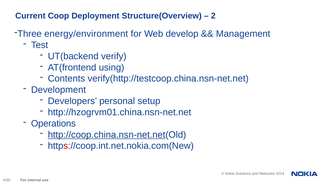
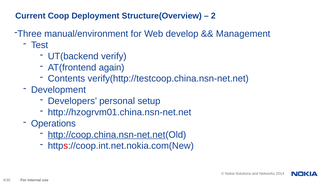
energy/environment: energy/environment -> manual/environment
using: using -> again
